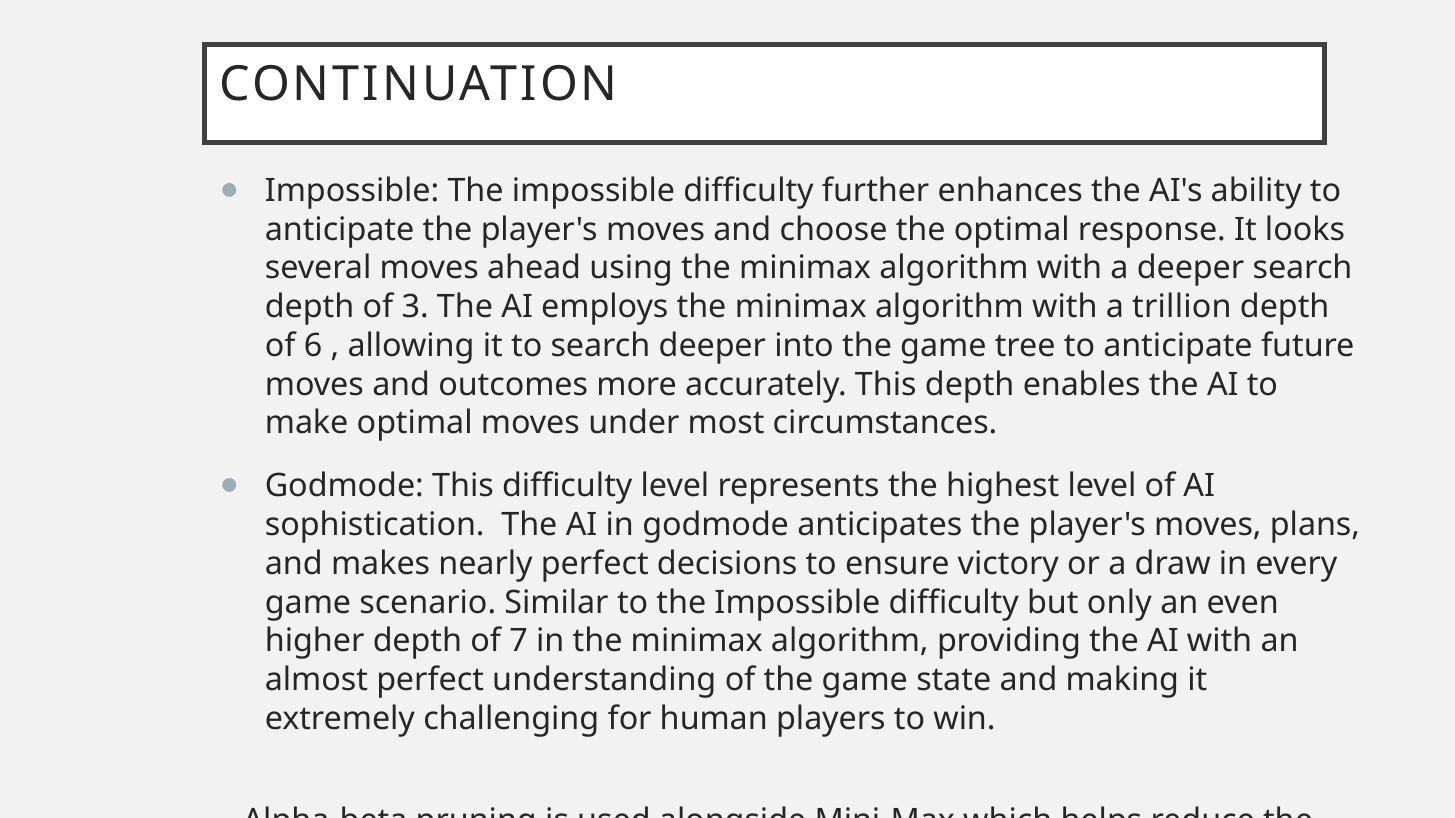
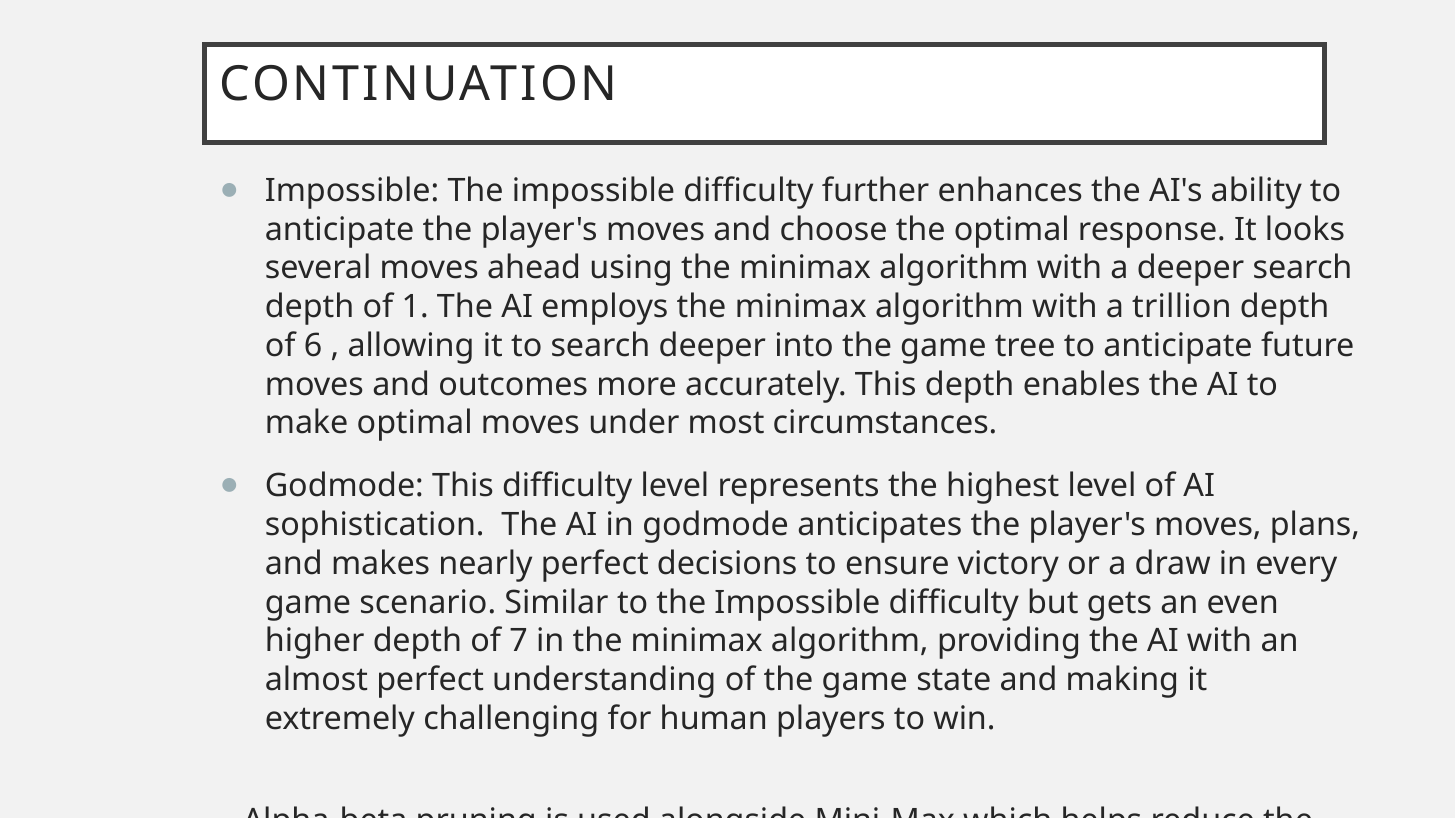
3: 3 -> 1
only: only -> gets
